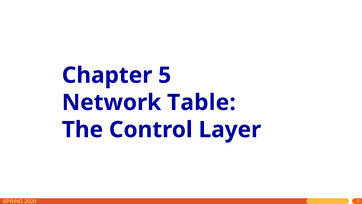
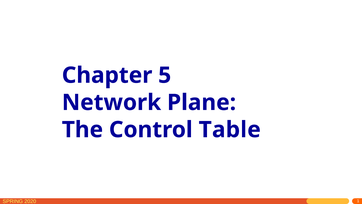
Table: Table -> Plane
Layer: Layer -> Table
